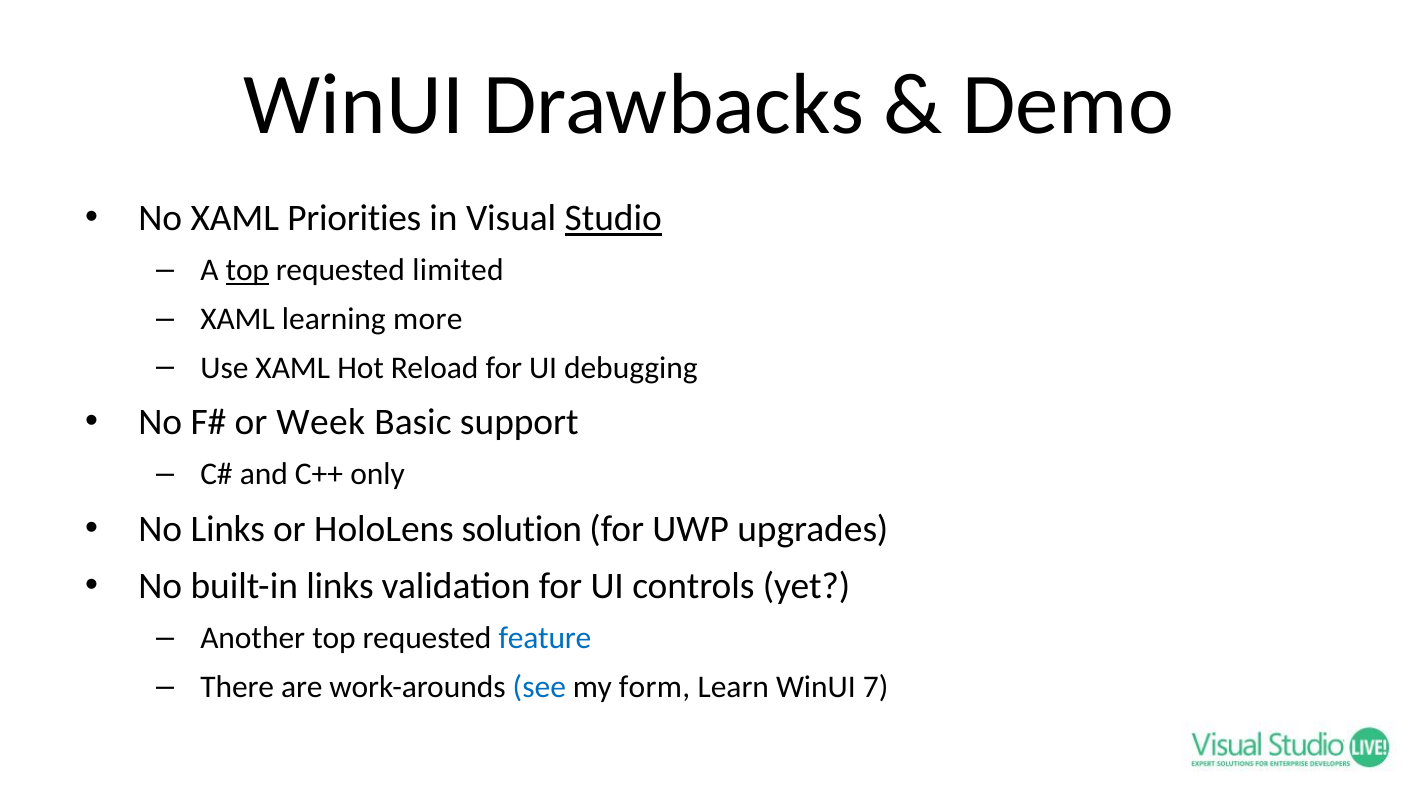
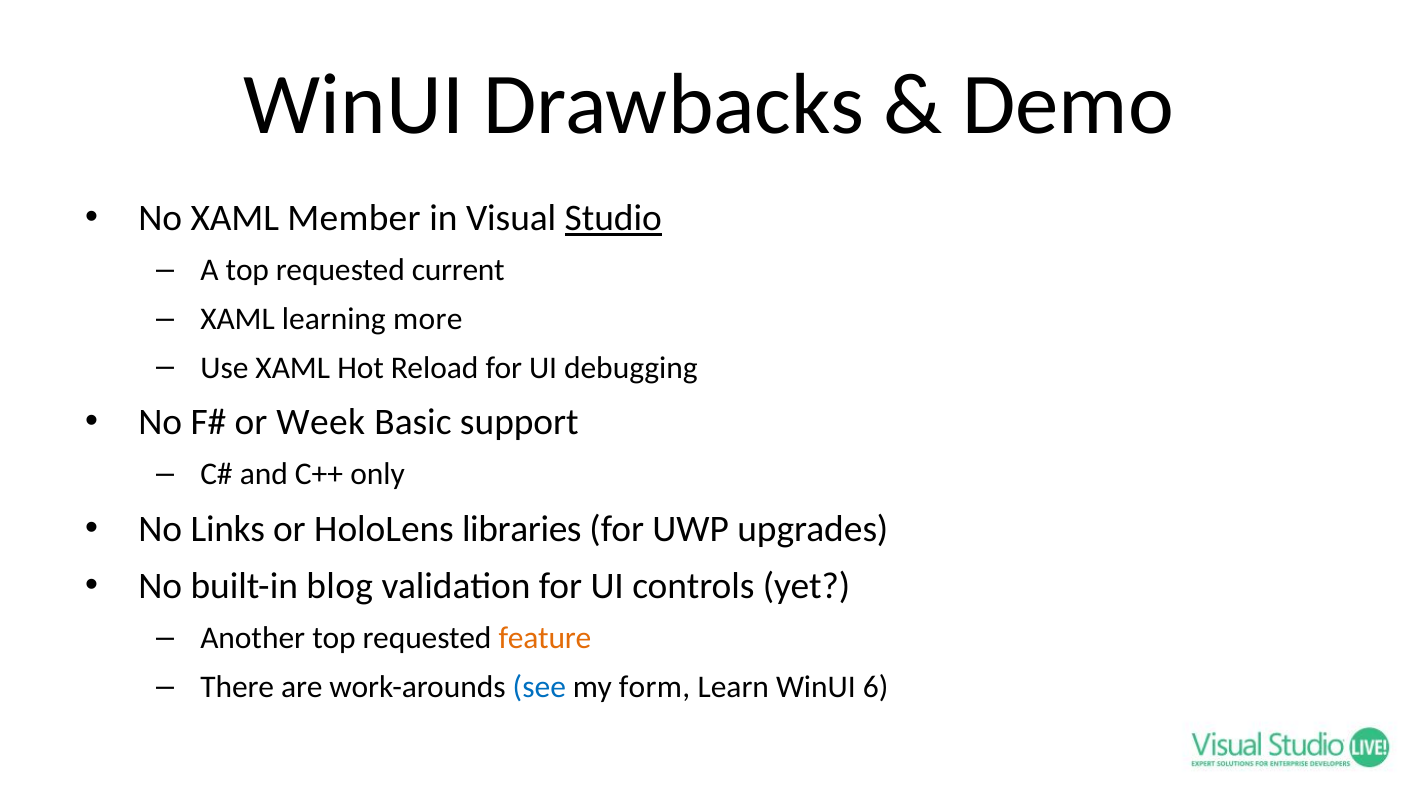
Priorities: Priorities -> Member
top at (247, 270) underline: present -> none
limited: limited -> current
solution: solution -> libraries
built-in links: links -> blog
feature colour: blue -> orange
7: 7 -> 6
